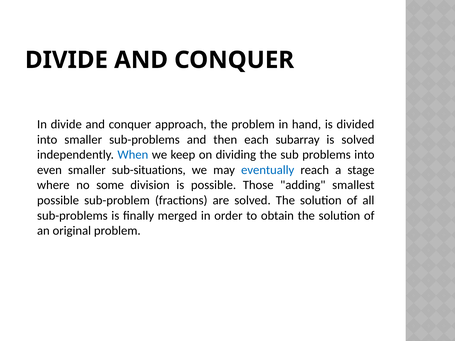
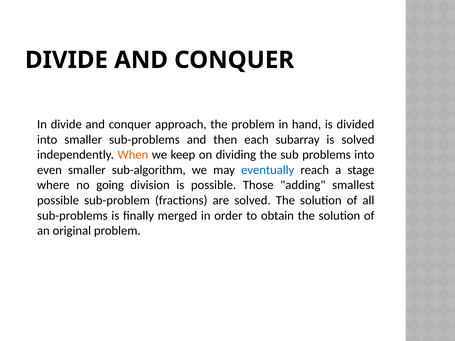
When colour: blue -> orange
sub-situations: sub-situations -> sub-algorithm
some: some -> going
